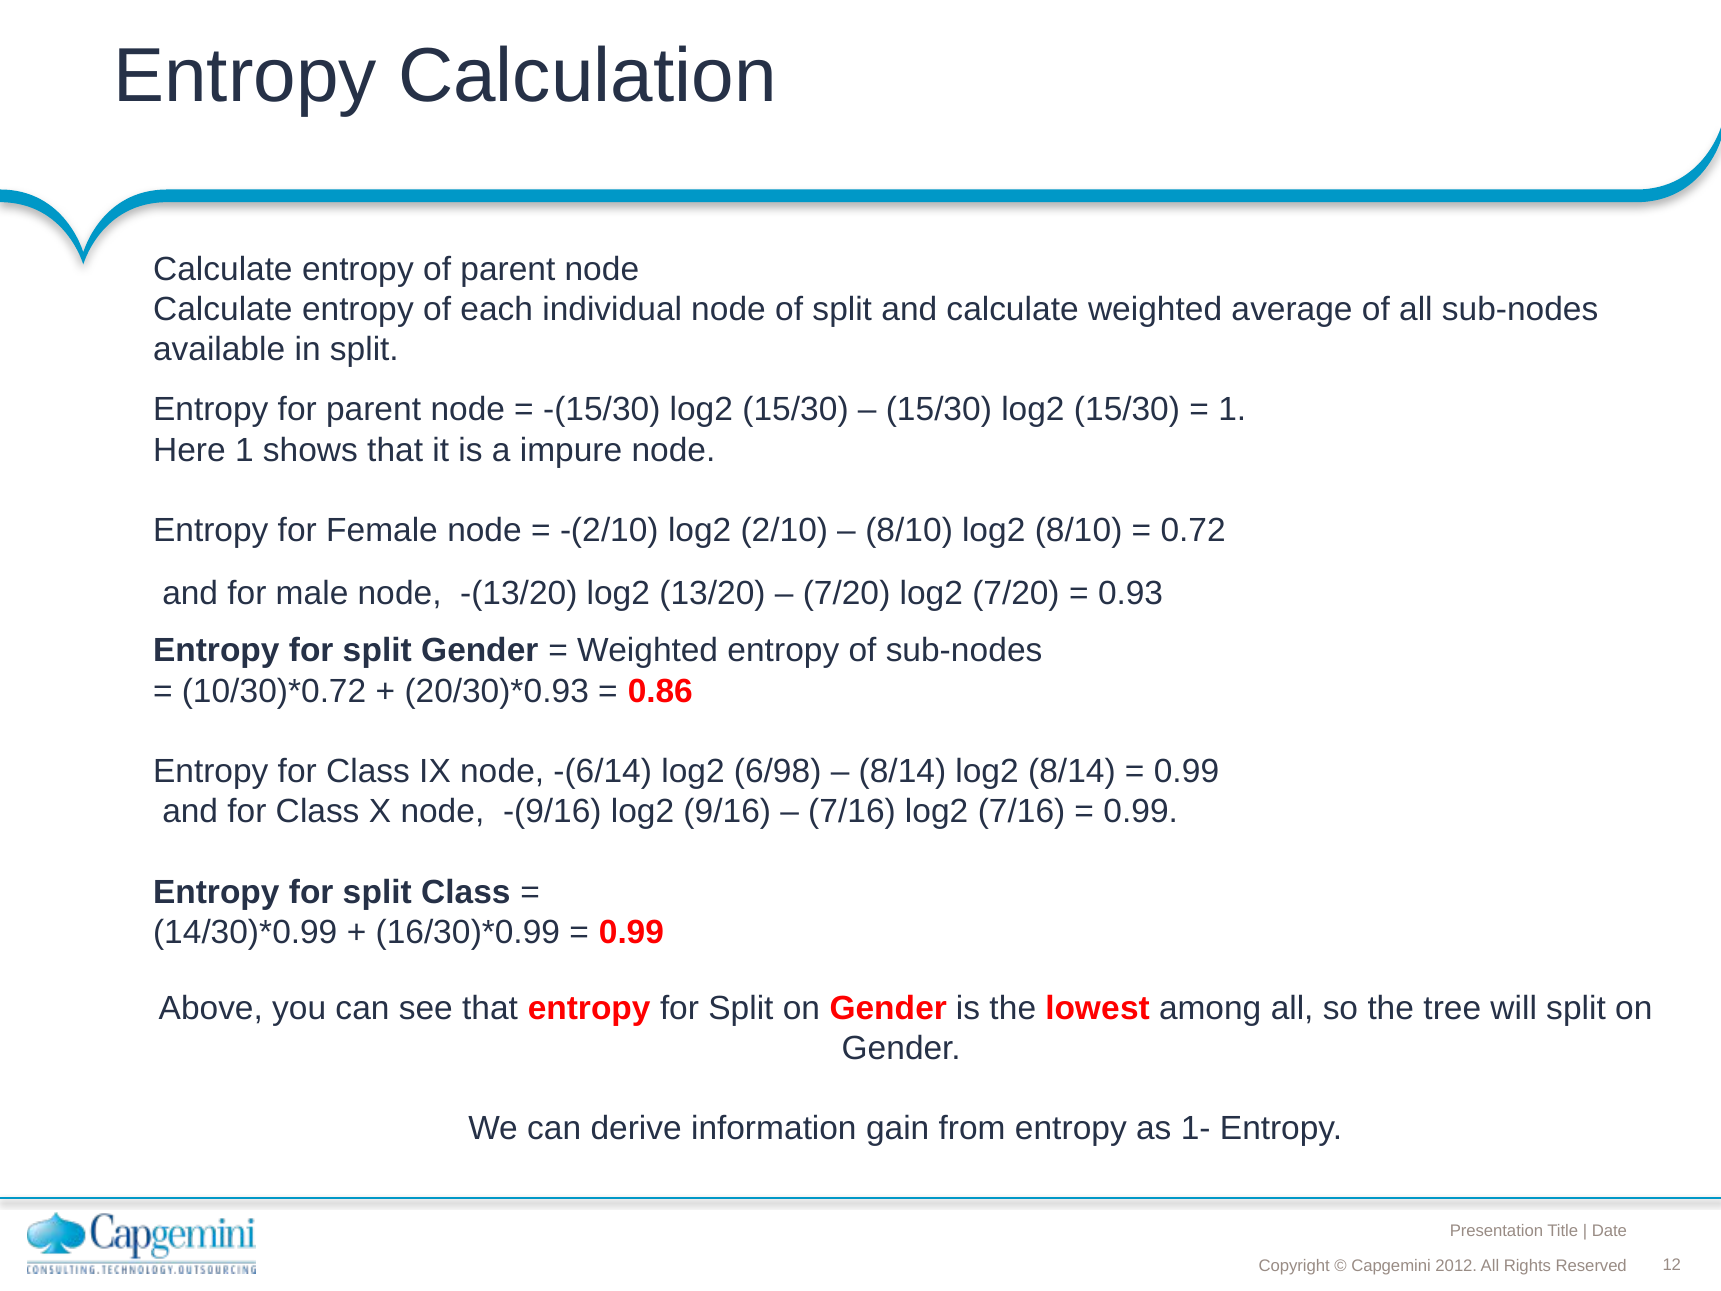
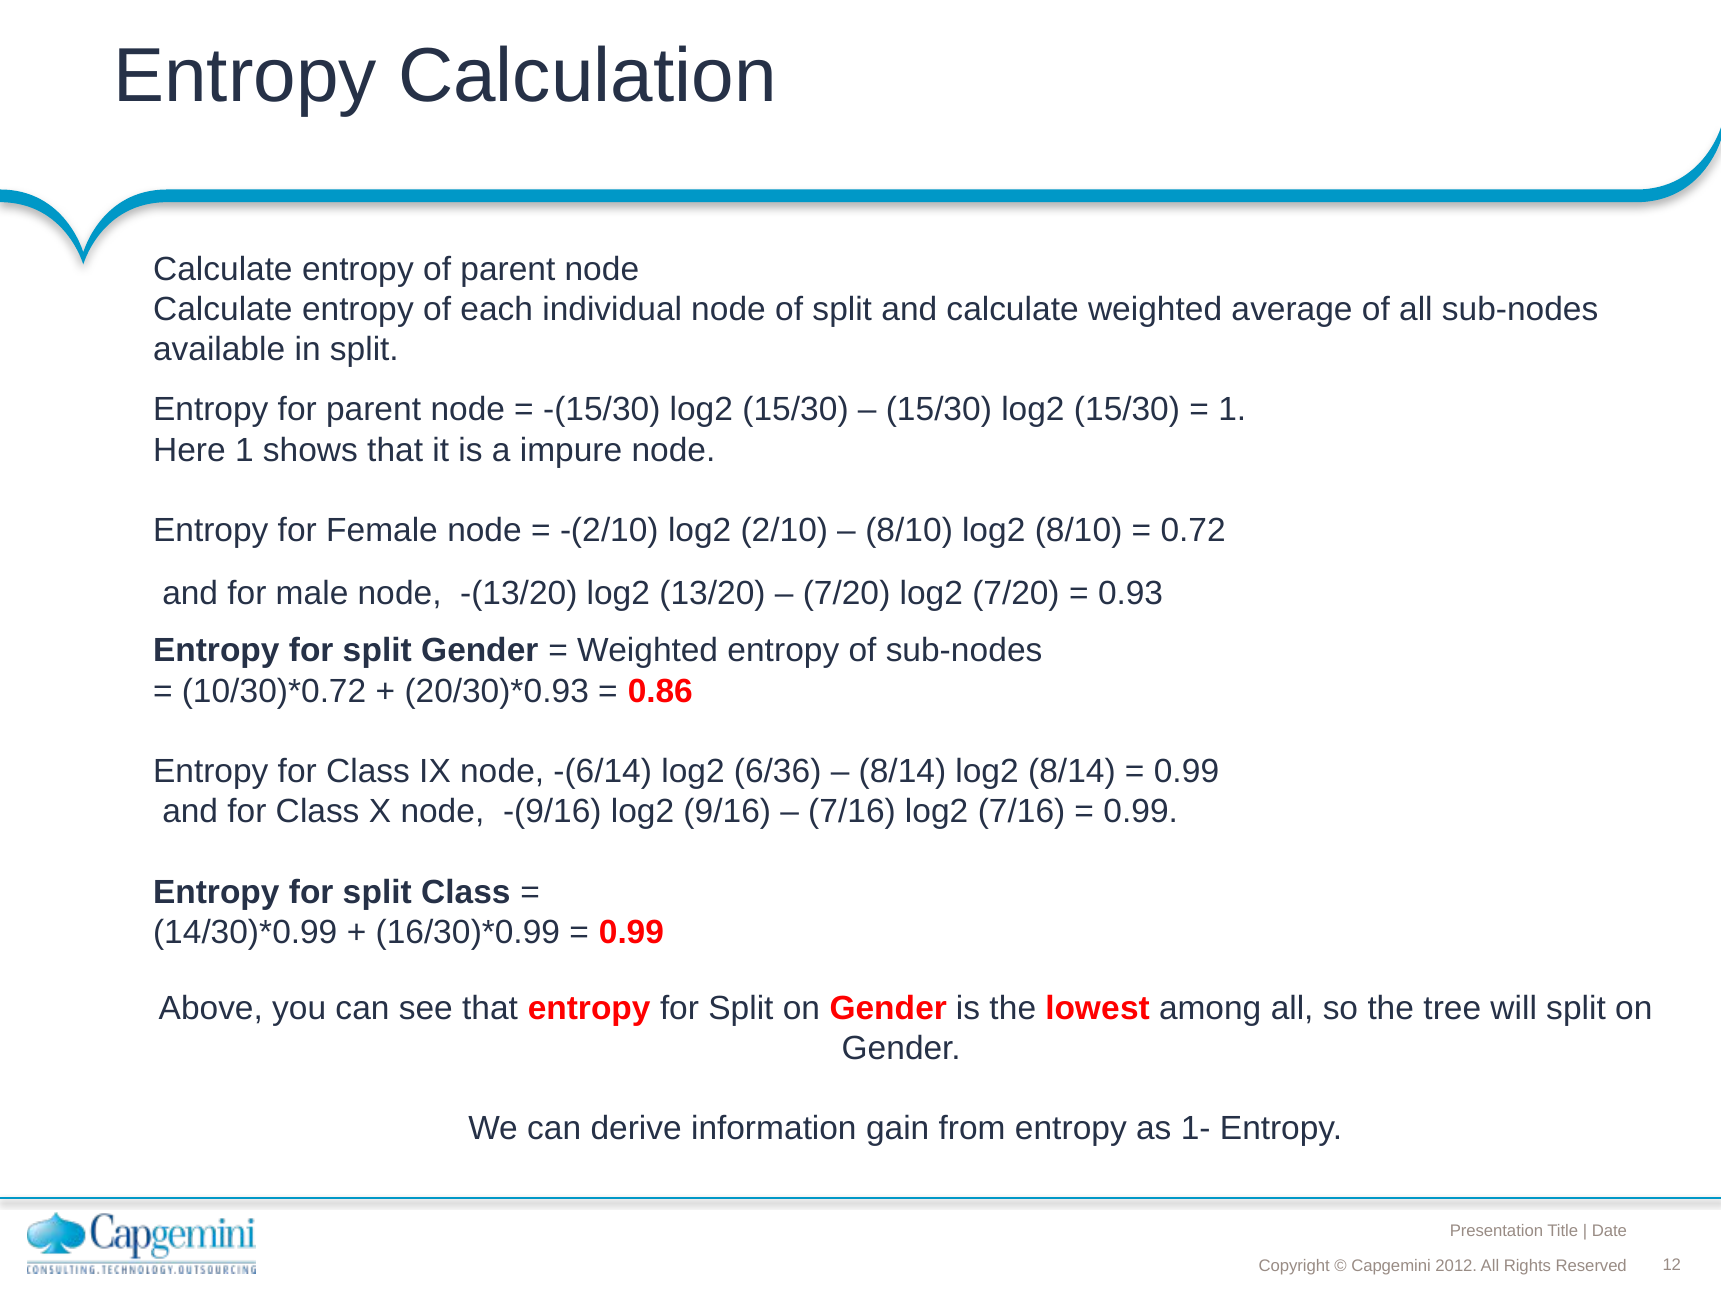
6/98: 6/98 -> 6/36
